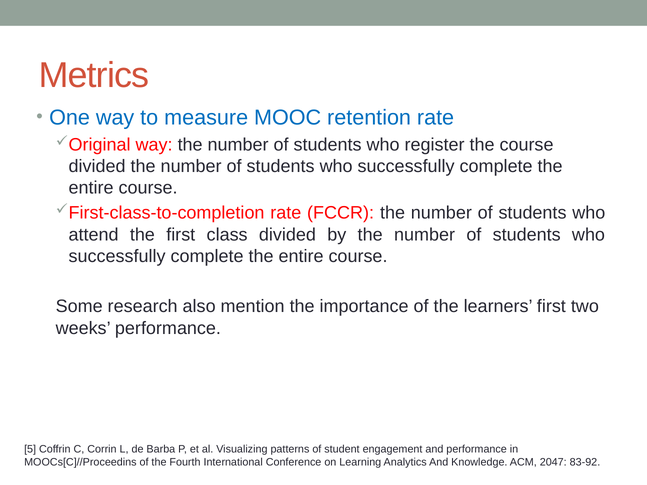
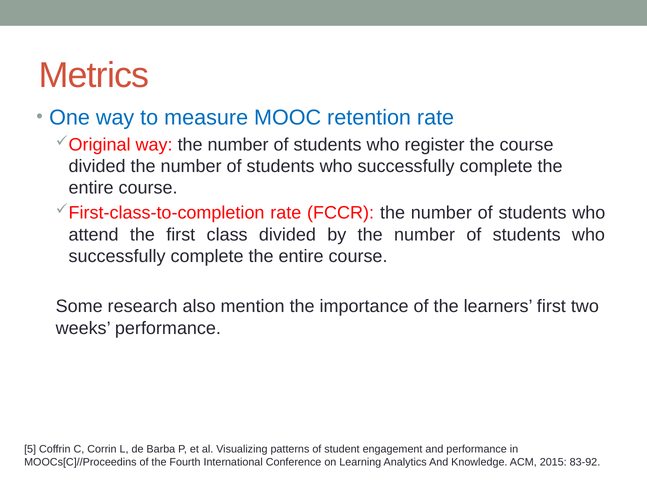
2047: 2047 -> 2015
